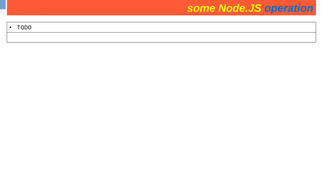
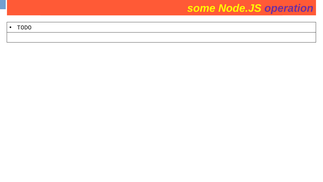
operation at (289, 8) colour: blue -> purple
